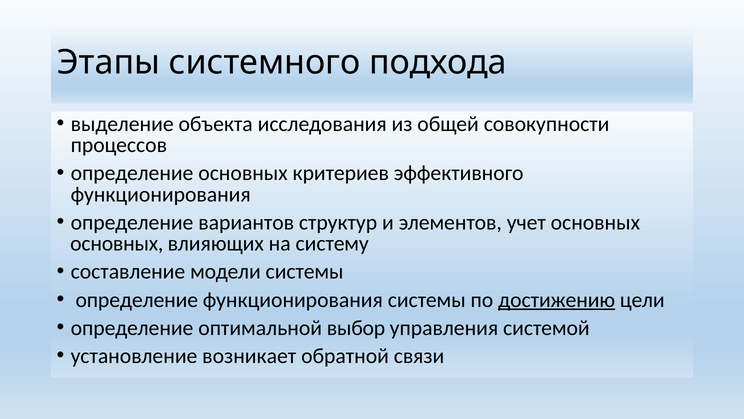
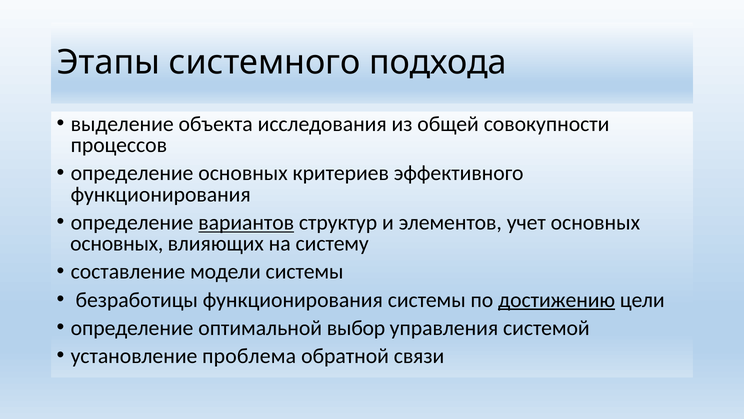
вариантов underline: none -> present
определение at (137, 300): определение -> безработицы
возникает: возникает -> проблема
